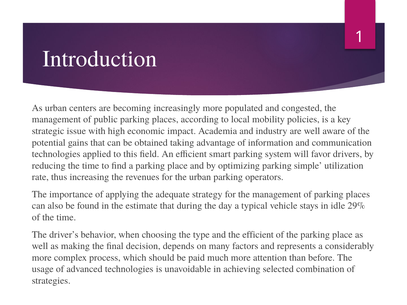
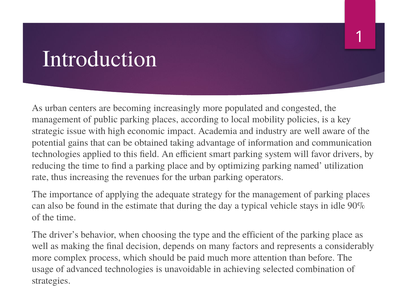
simple: simple -> named
29%: 29% -> 90%
